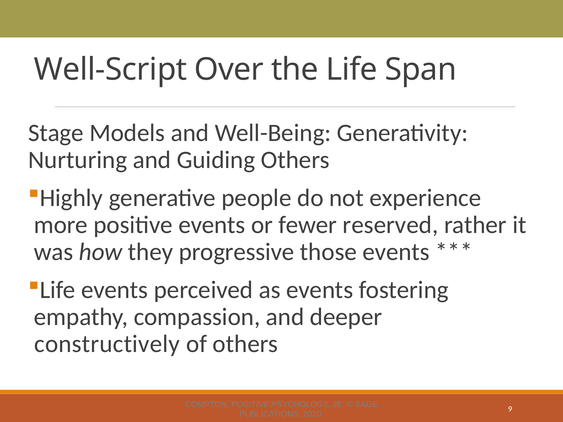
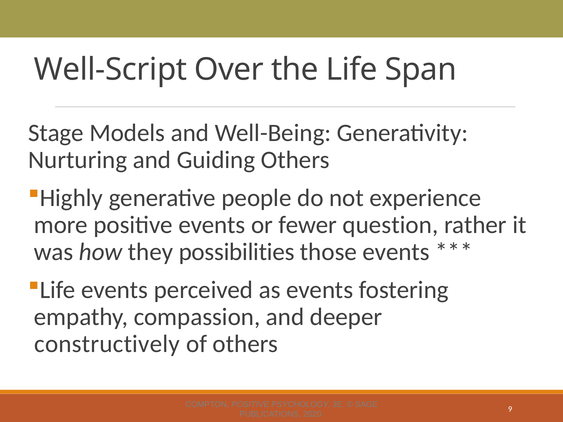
reserved: reserved -> question
progressive: progressive -> possibilities
